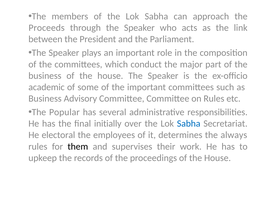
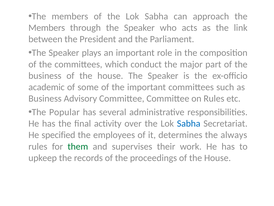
Proceeds at (47, 28): Proceeds -> Members
initially: initially -> activity
electoral: electoral -> specified
them colour: black -> green
